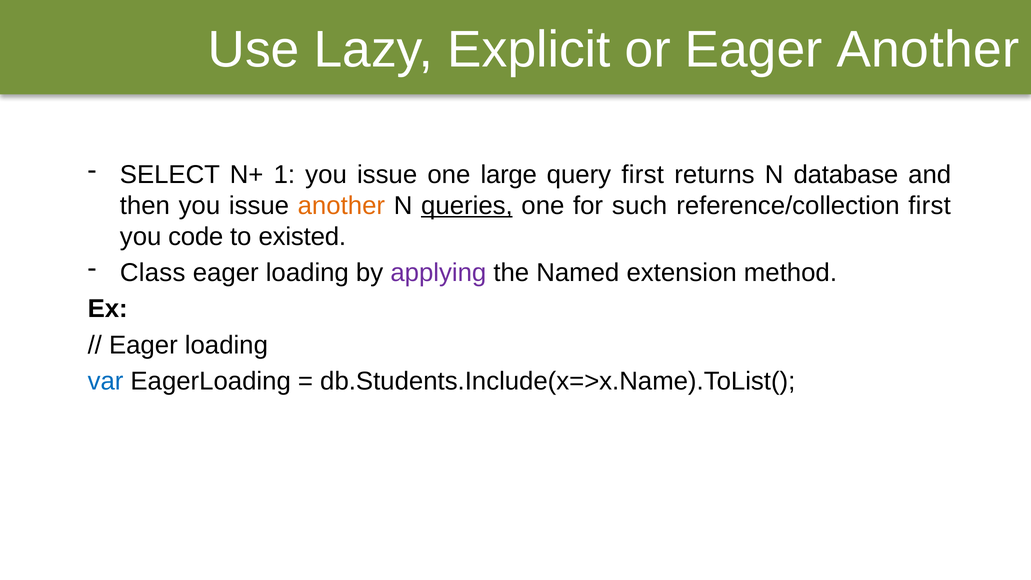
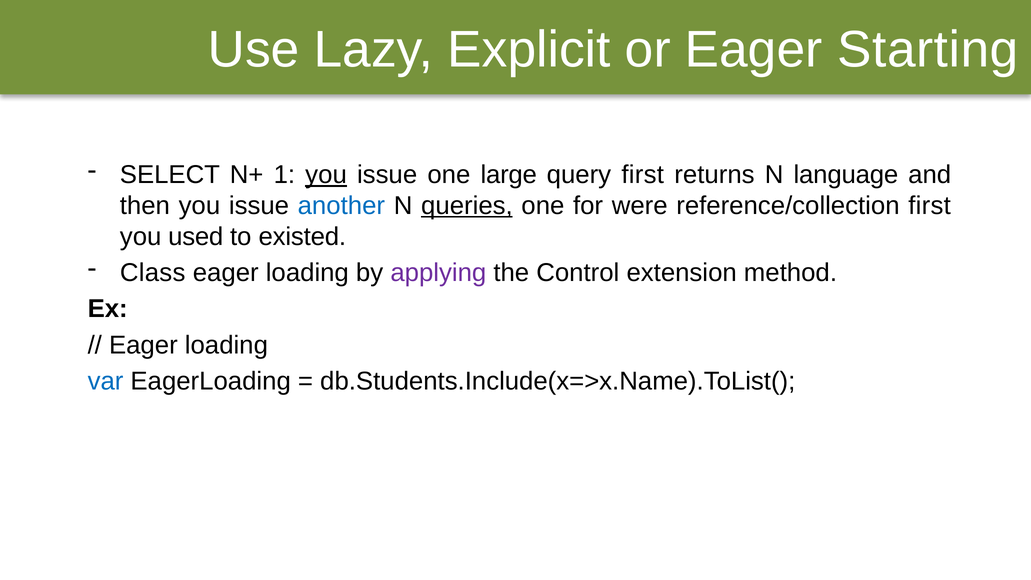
Eager Another: Another -> Starting
you at (326, 175) underline: none -> present
database: database -> language
another at (341, 206) colour: orange -> blue
such: such -> were
code: code -> used
Named: Named -> Control
